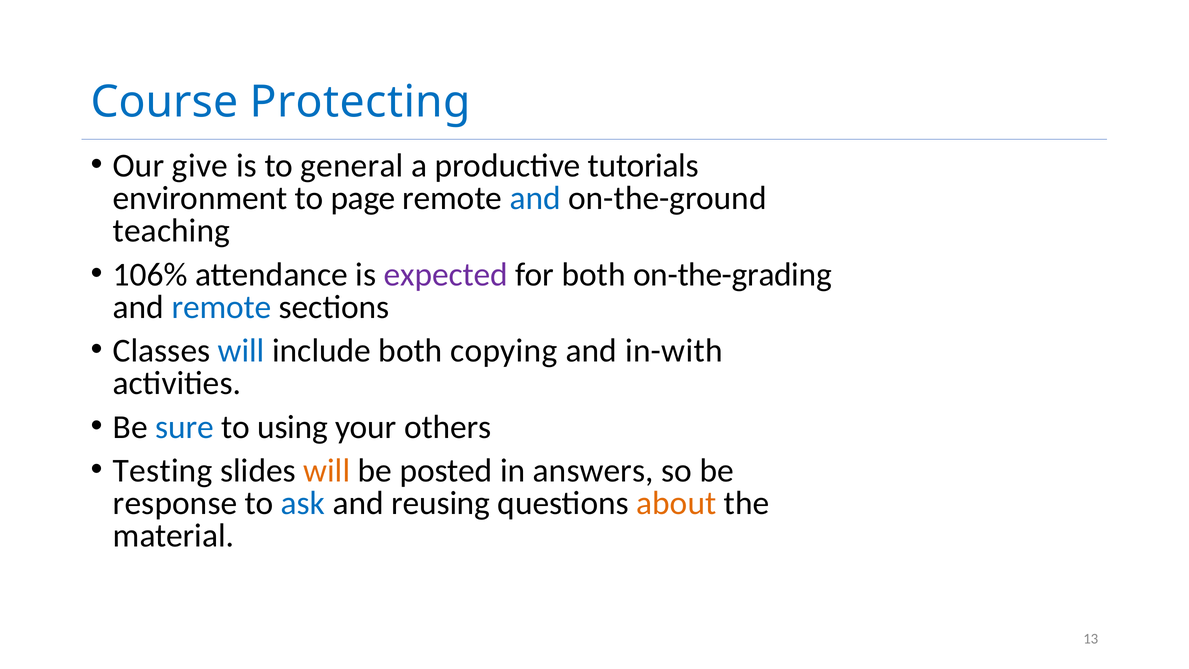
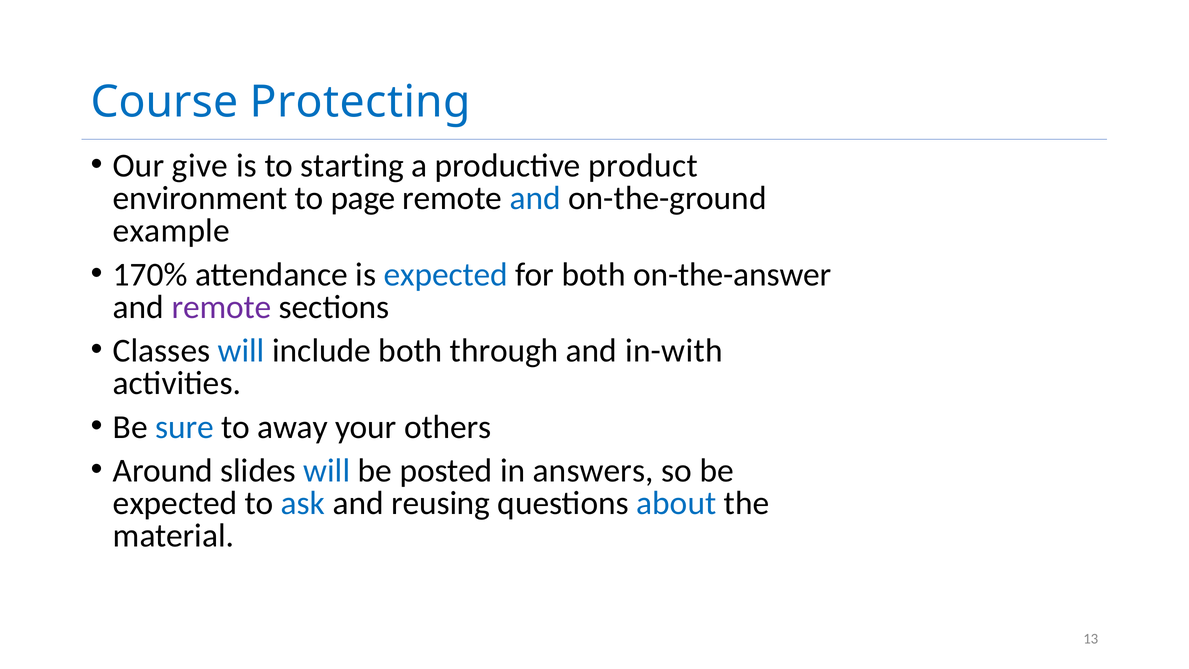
general: general -> starting
tutorials: tutorials -> product
teaching: teaching -> example
106%: 106% -> 170%
expected at (446, 274) colour: purple -> blue
on-the-grading: on-the-grading -> on-the-answer
remote at (221, 307) colour: blue -> purple
copying: copying -> through
using: using -> away
Testing: Testing -> Around
will at (327, 471) colour: orange -> blue
response at (175, 503): response -> expected
about colour: orange -> blue
